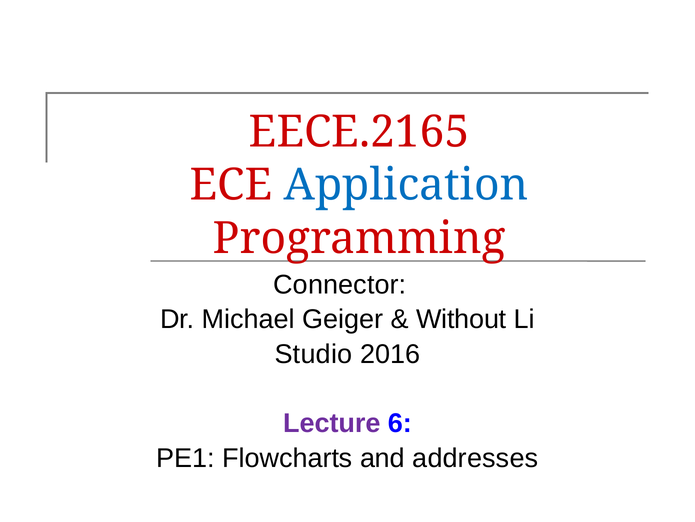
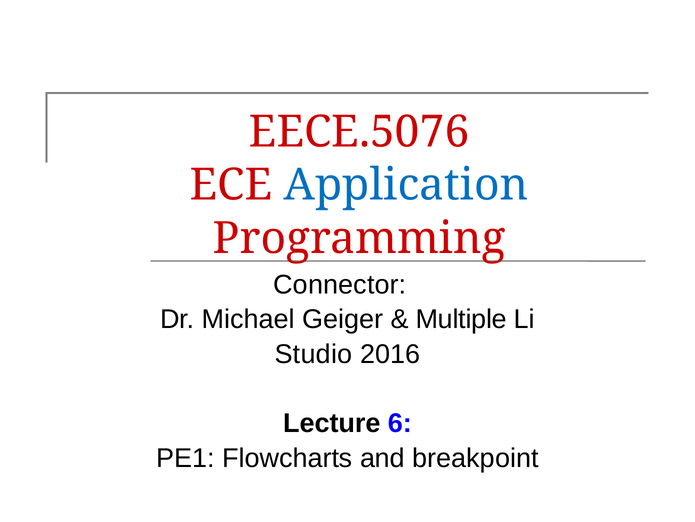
EECE.2165: EECE.2165 -> EECE.5076
Without: Without -> Multiple
Lecture colour: purple -> black
addresses: addresses -> breakpoint
